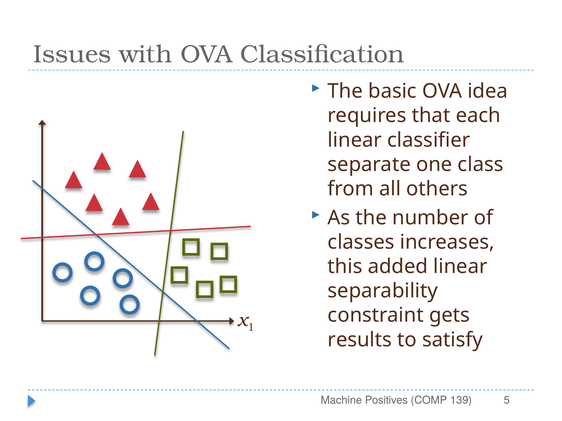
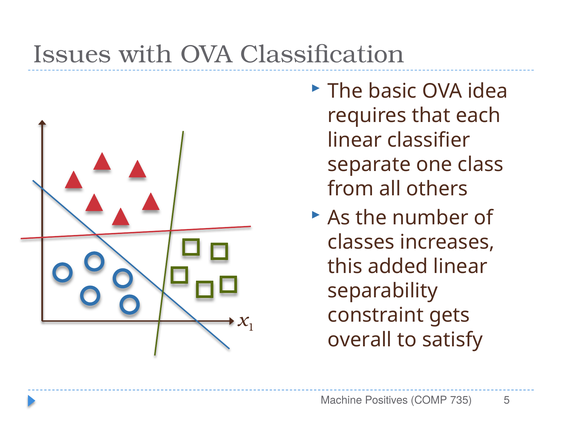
results: results -> overall
139: 139 -> 735
